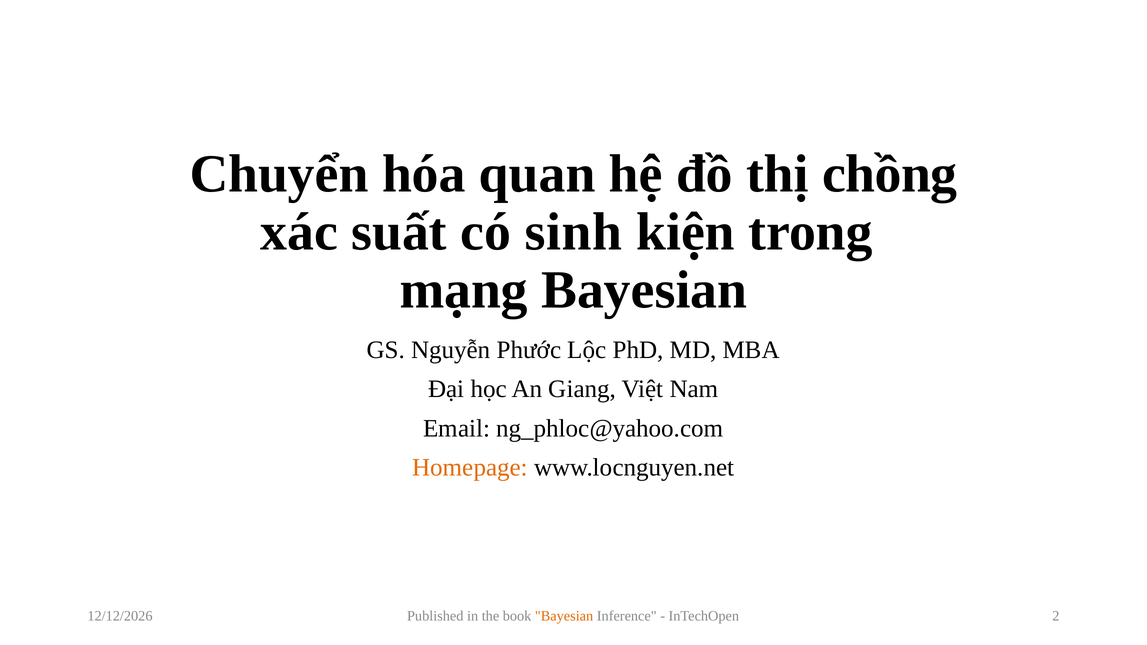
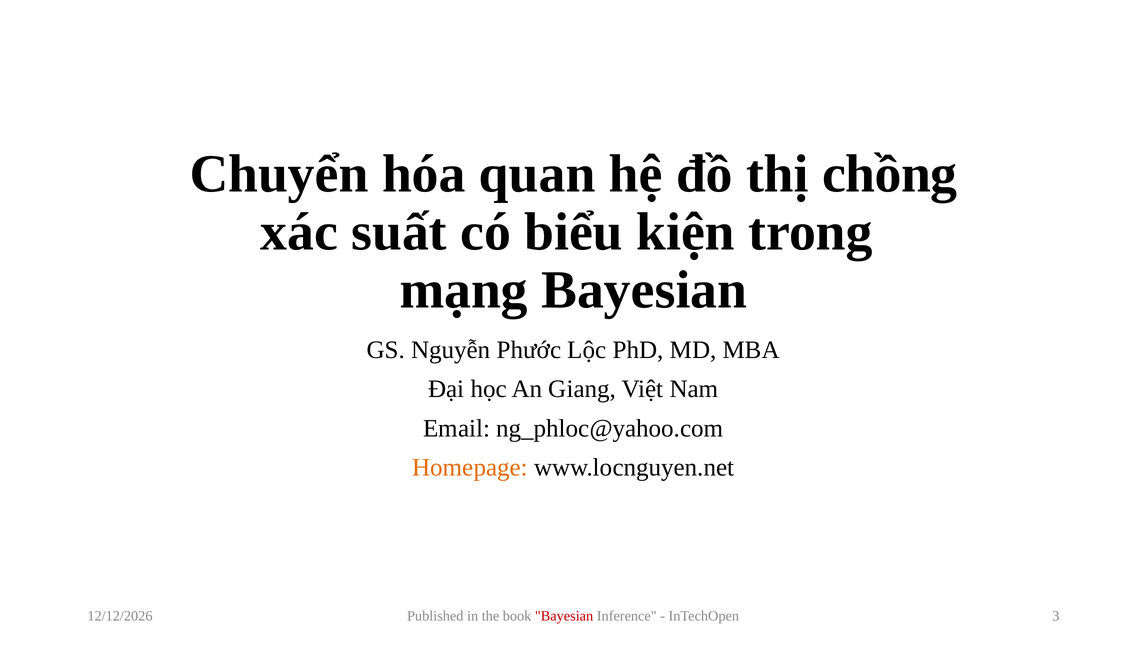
sinh: sinh -> biểu
Bayesian at (564, 616) colour: orange -> red
2: 2 -> 3
